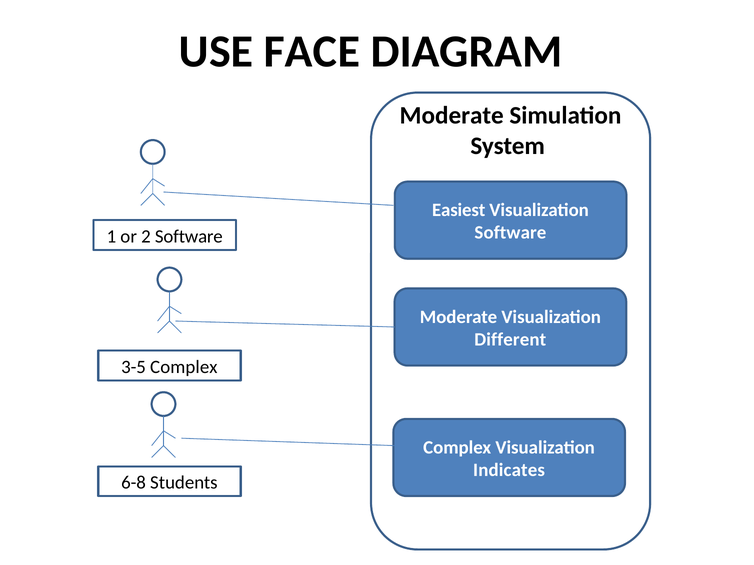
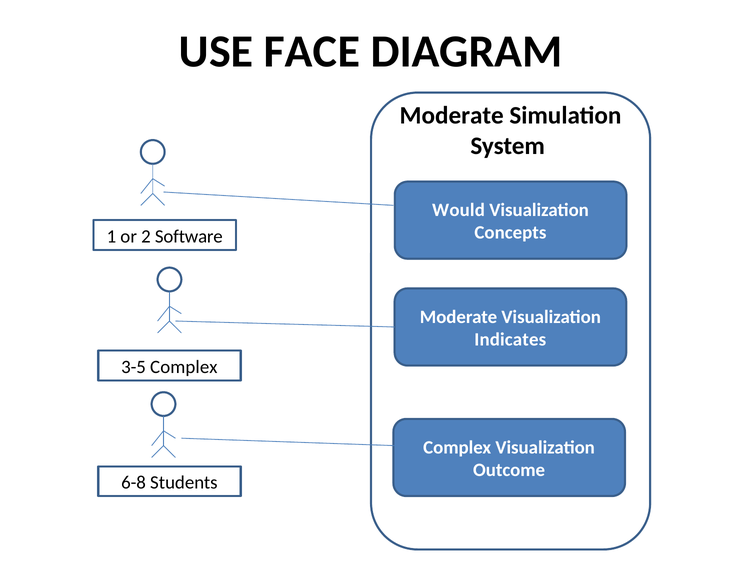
Easiest: Easiest -> Would
Software at (510, 233): Software -> Concepts
Different: Different -> Indicates
Indicates: Indicates -> Outcome
